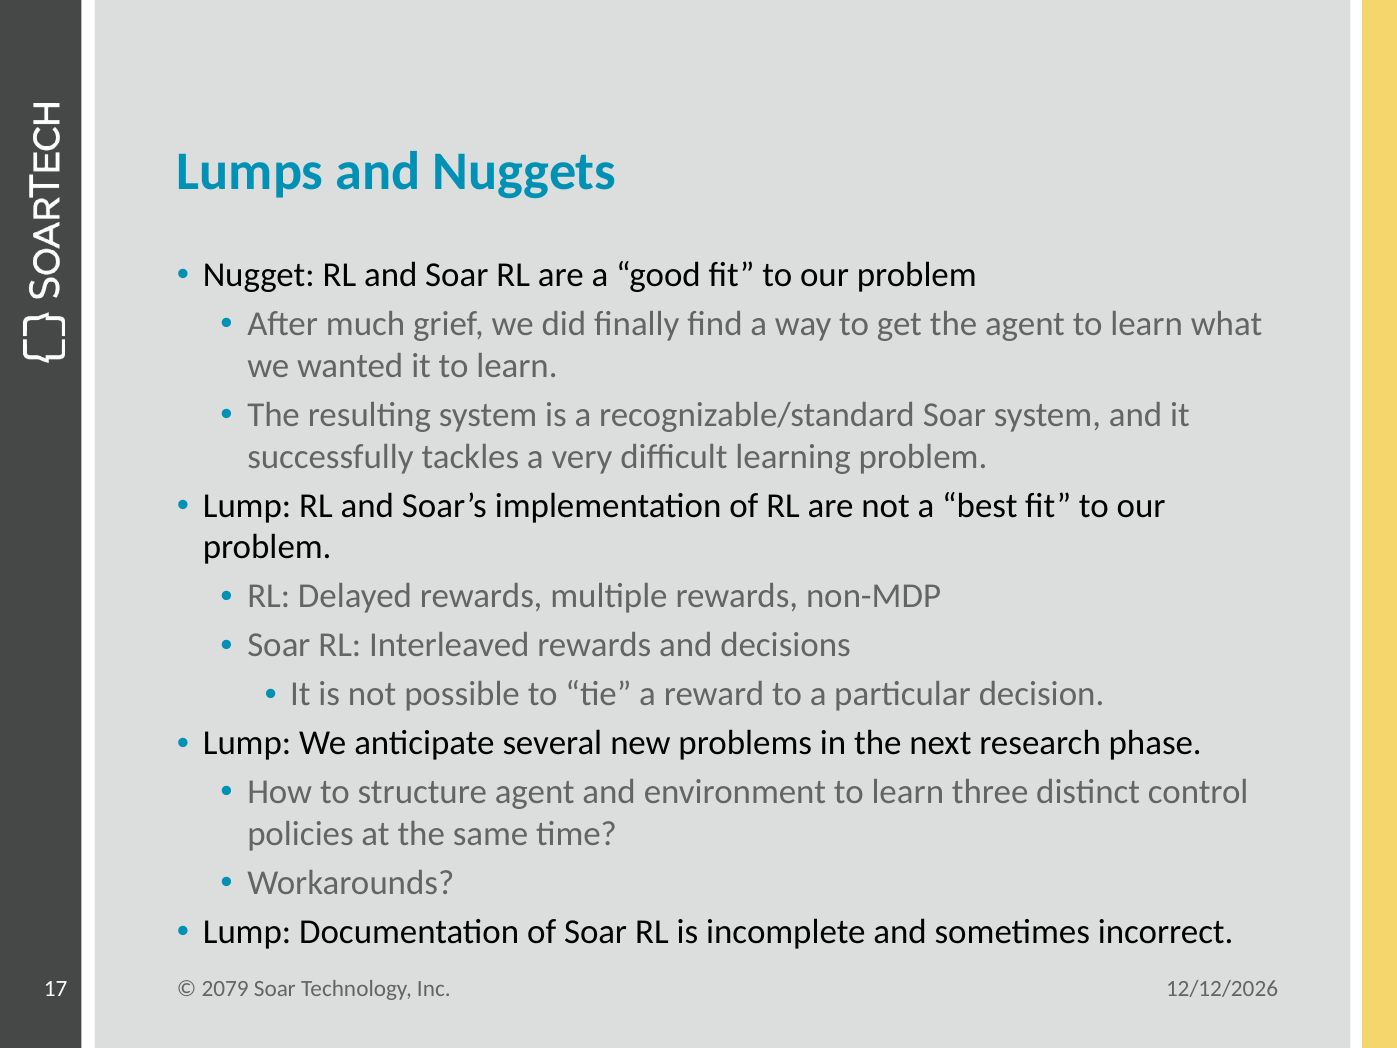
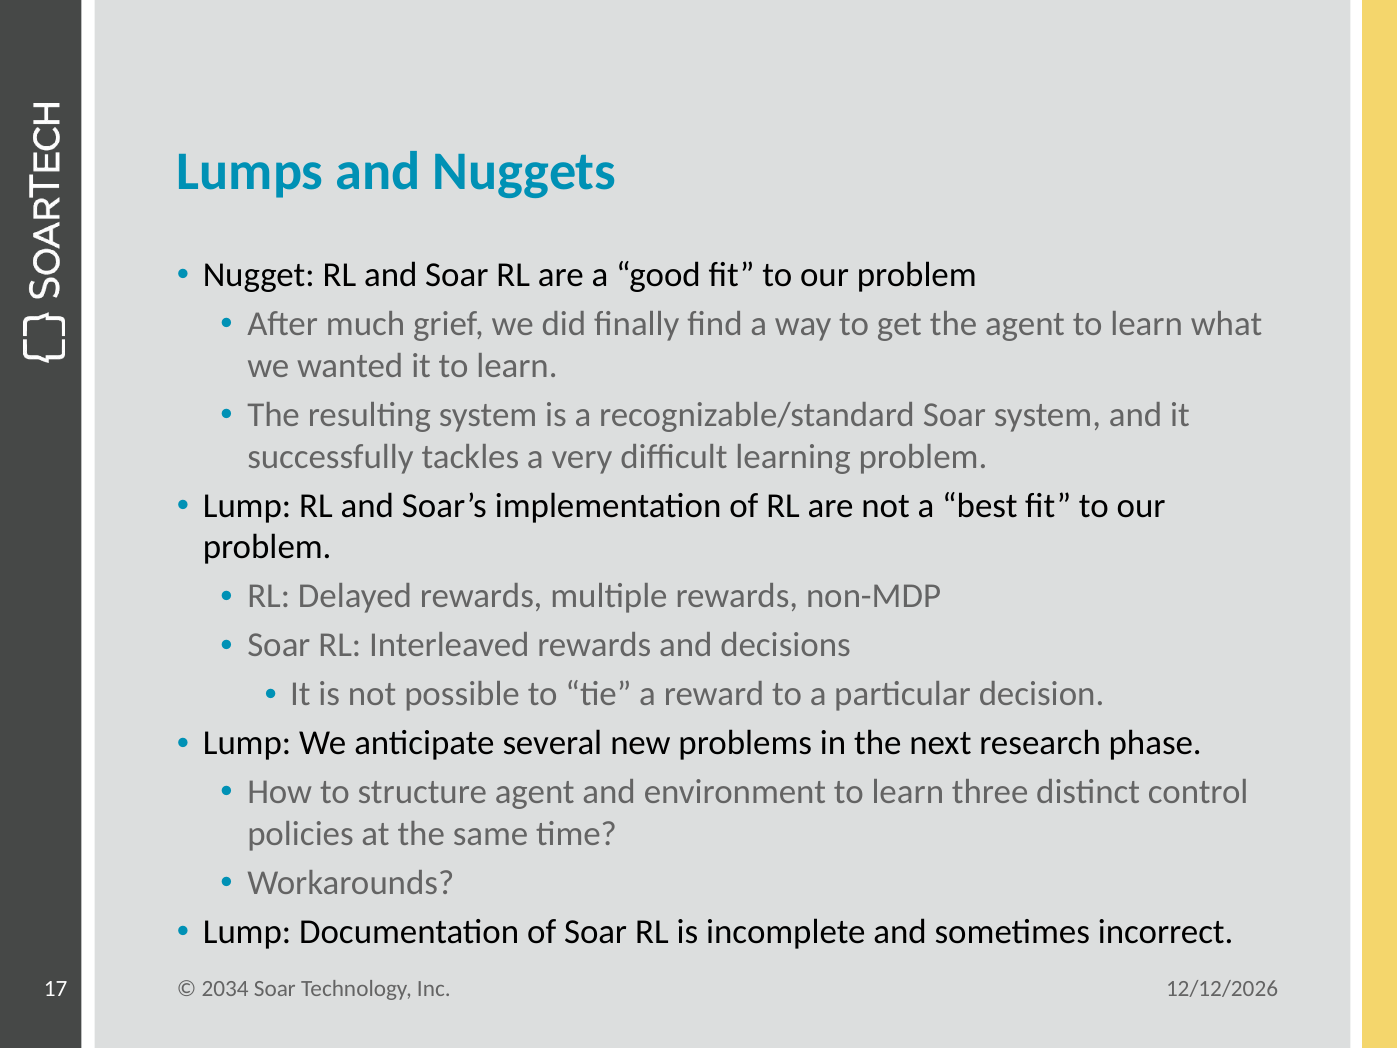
2079: 2079 -> 2034
